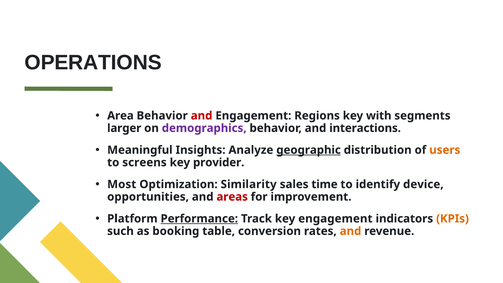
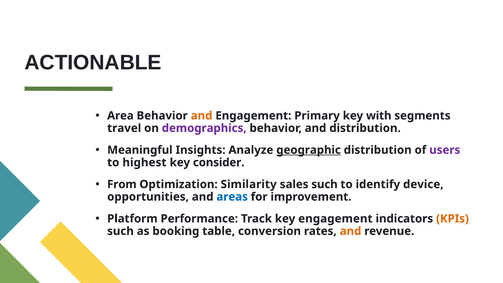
OPERATIONS: OPERATIONS -> ACTIONABLE
and at (202, 116) colour: red -> orange
Regions: Regions -> Primary
larger: larger -> travel
and interactions: interactions -> distribution
users colour: orange -> purple
screens: screens -> highest
provider: provider -> consider
Most: Most -> From
sales time: time -> such
areas colour: red -> blue
Performance underline: present -> none
